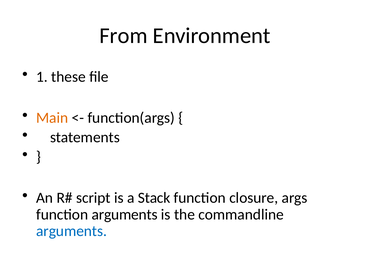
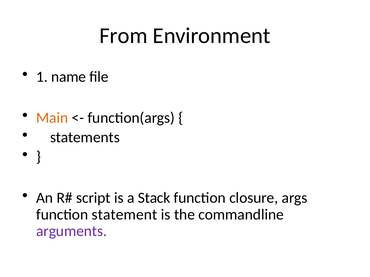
these: these -> name
function arguments: arguments -> statement
arguments at (72, 232) colour: blue -> purple
